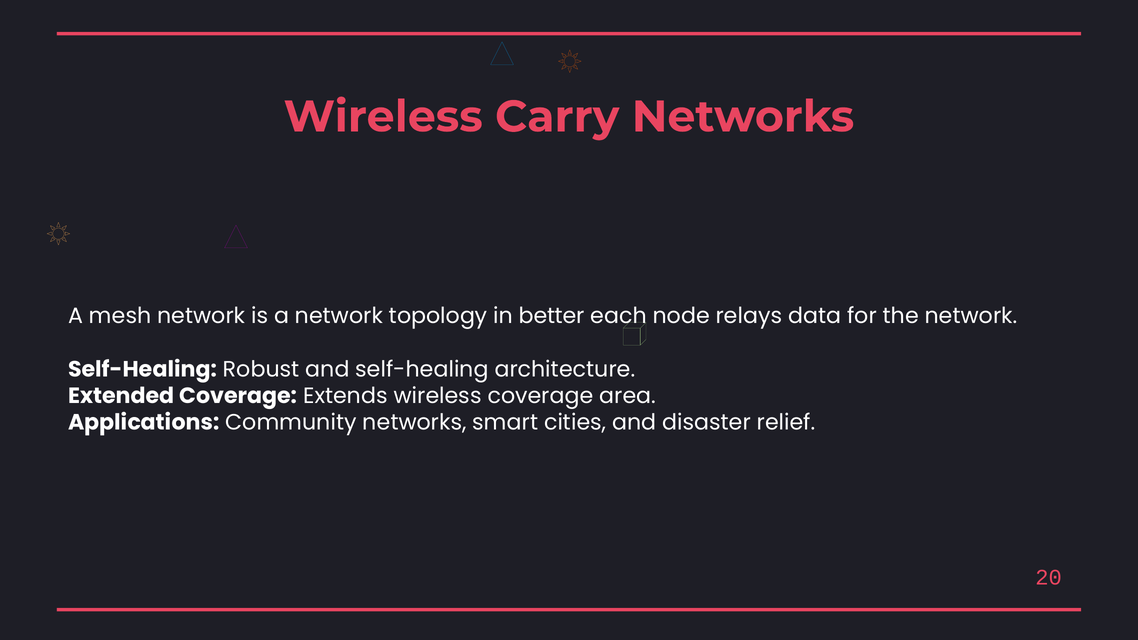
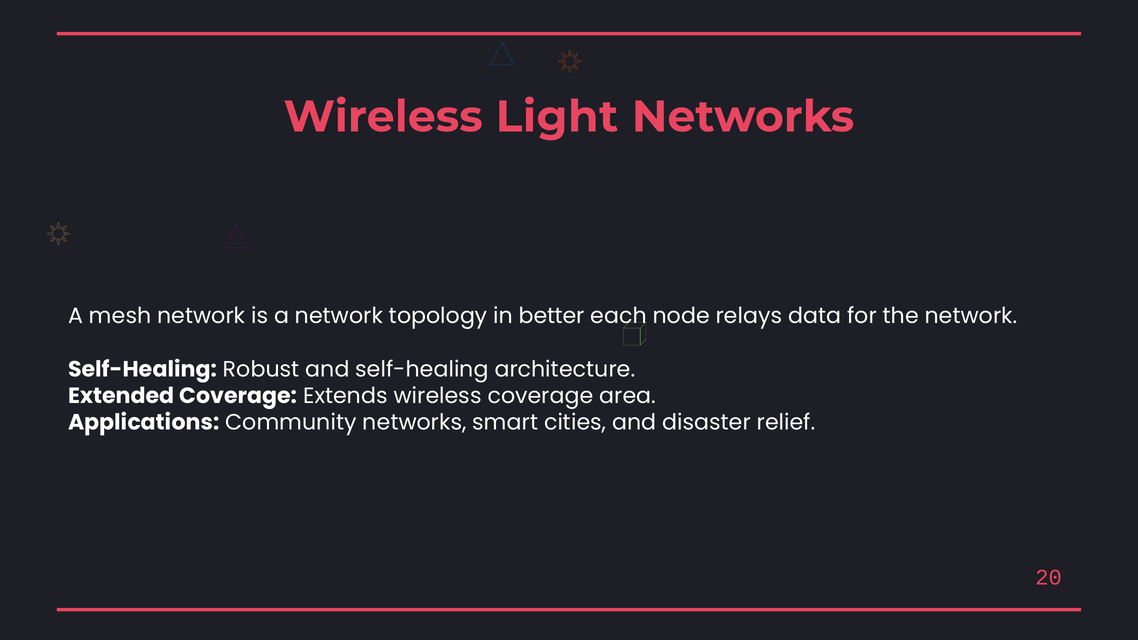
Carry: Carry -> Light
